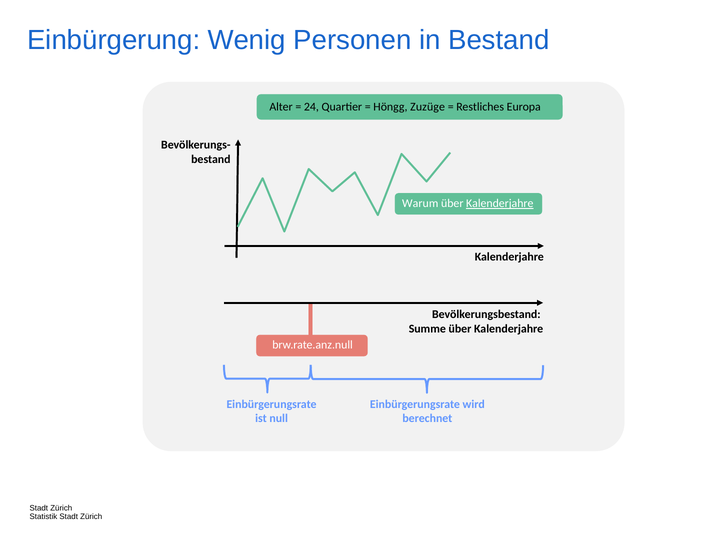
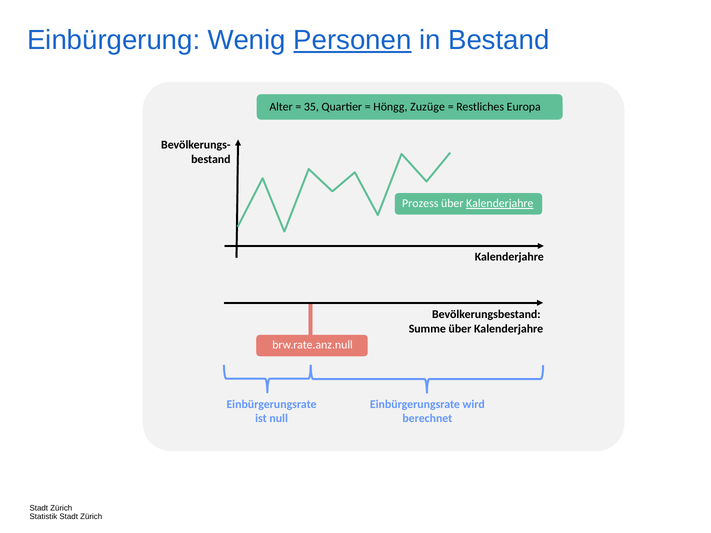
Personen underline: none -> present
24: 24 -> 35
Warum: Warum -> Prozess
